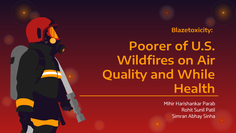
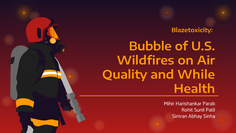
Poorer: Poorer -> Bubble
